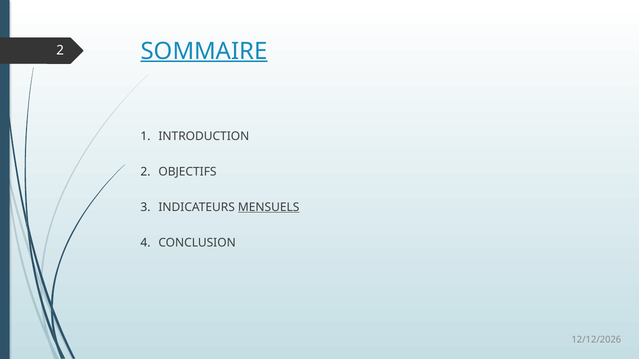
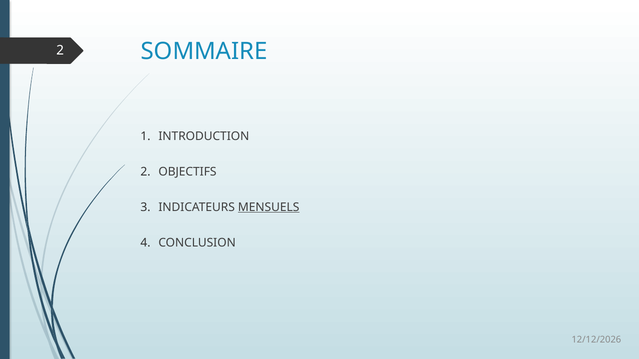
SOMMAIRE underline: present -> none
